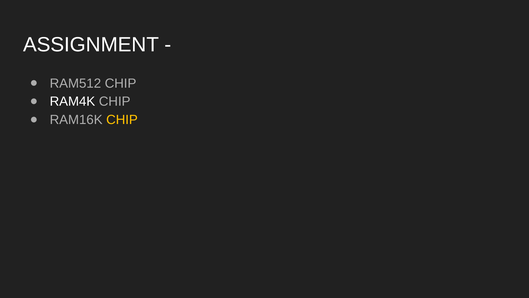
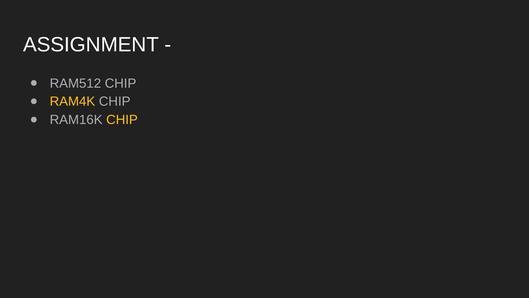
RAM4K colour: white -> yellow
